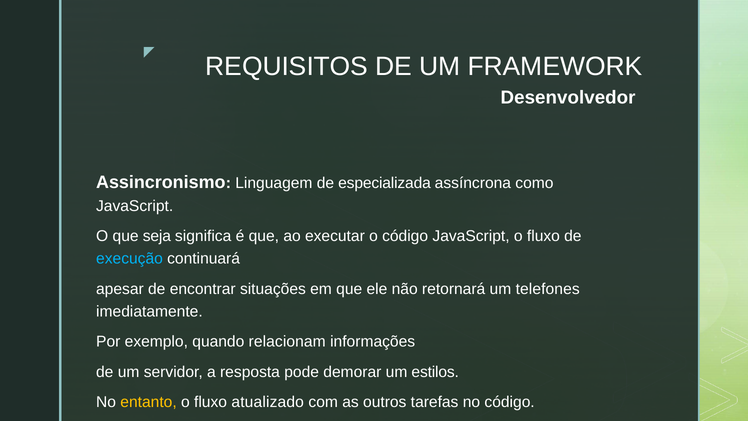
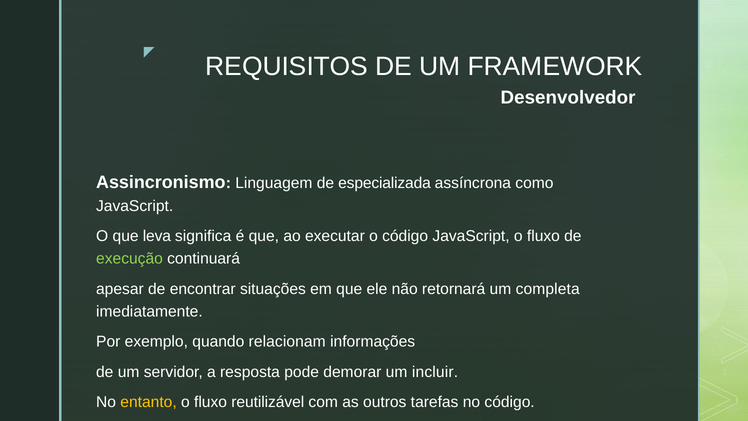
seja: seja -> leva
execução colour: light blue -> light green
telefones: telefones -> completa
estilos: estilos -> incluir
atualizado: atualizado -> reutilizável
